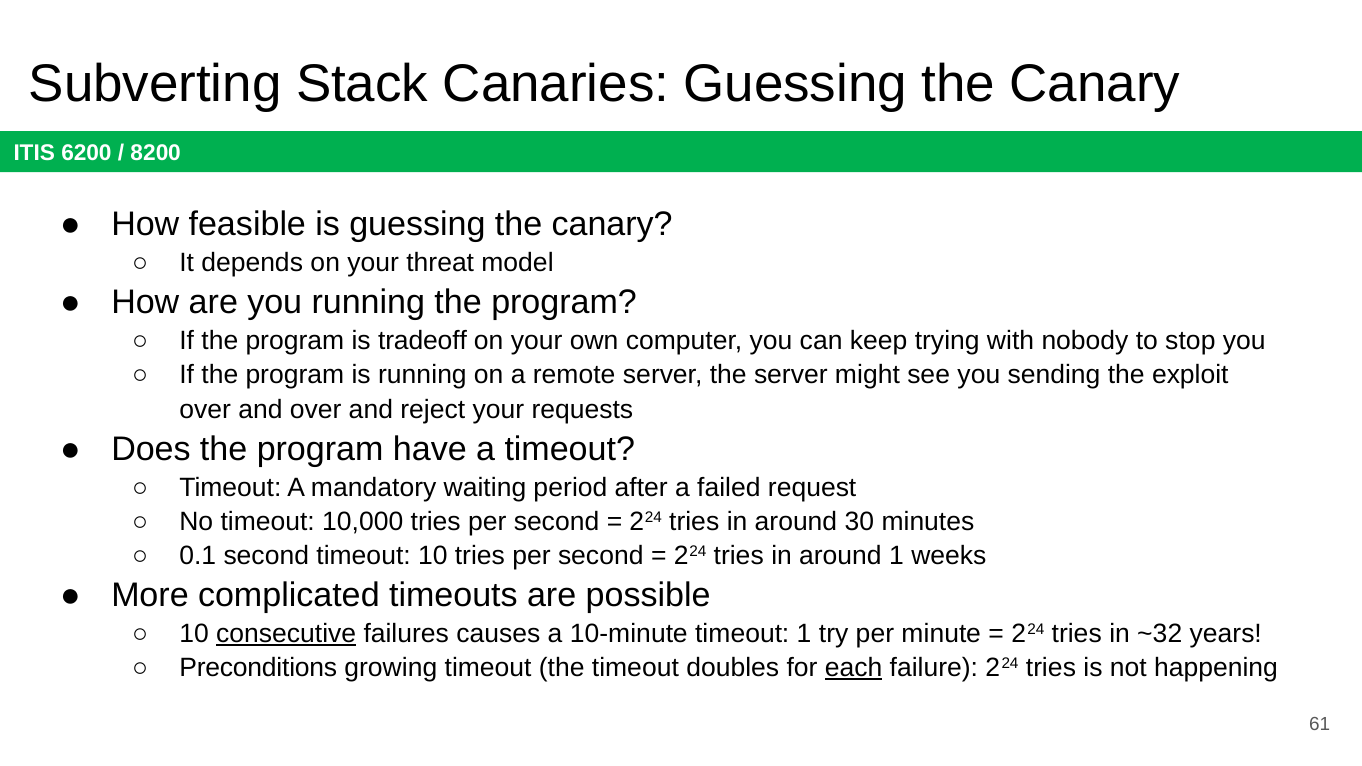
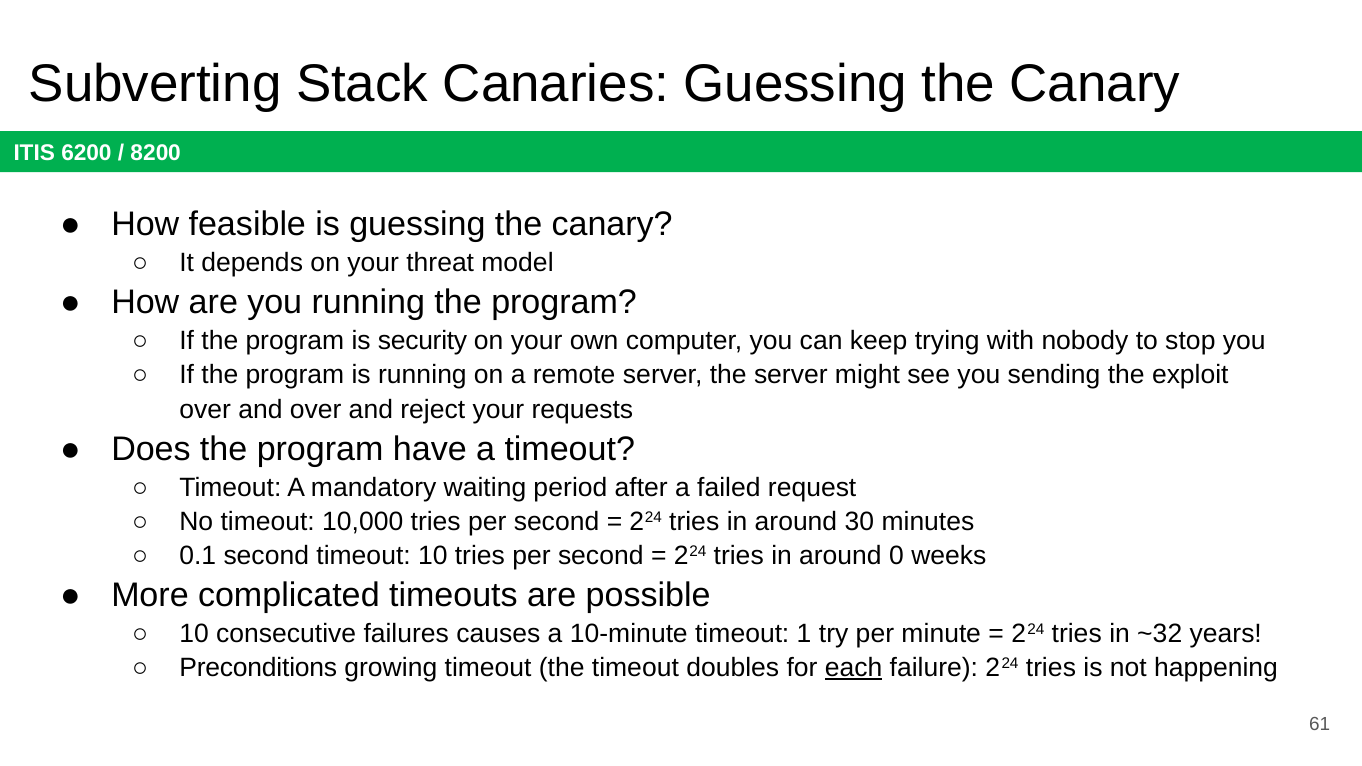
tradeoff: tradeoff -> security
around 1: 1 -> 0
consecutive underline: present -> none
